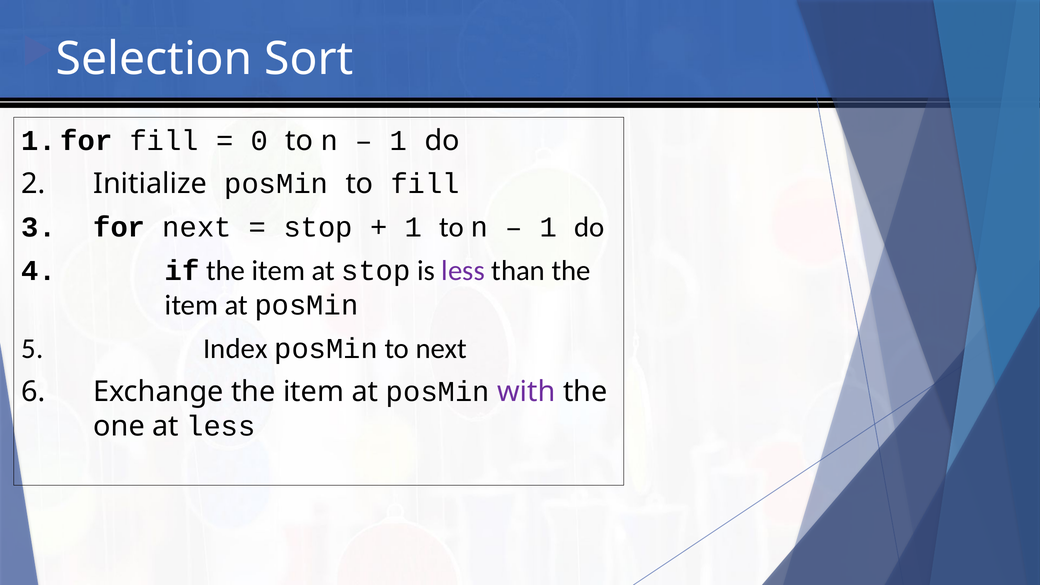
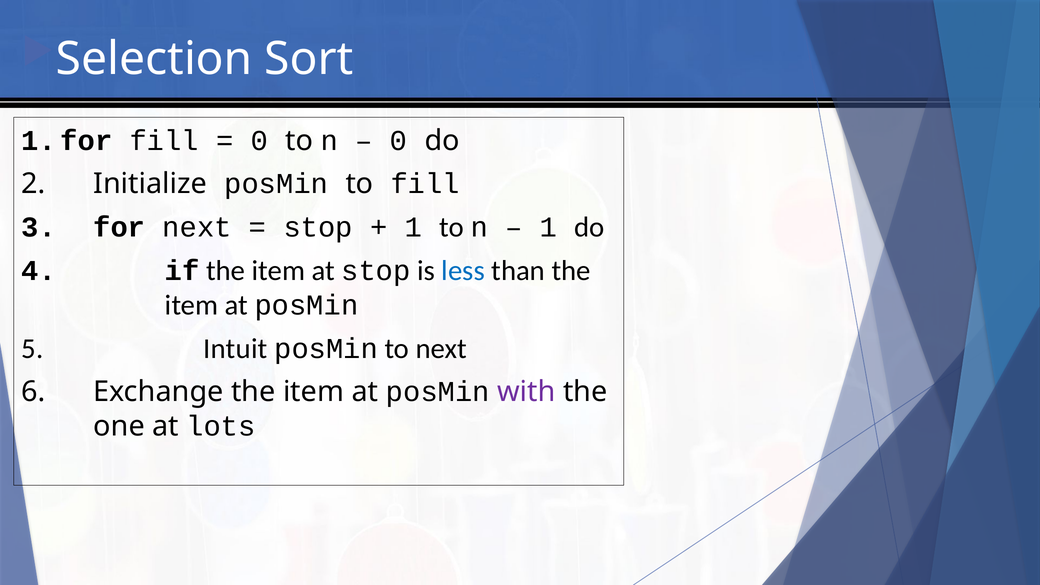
1 at (399, 141): 1 -> 0
less at (463, 271) colour: purple -> blue
Index: Index -> Intuit
at less: less -> lots
